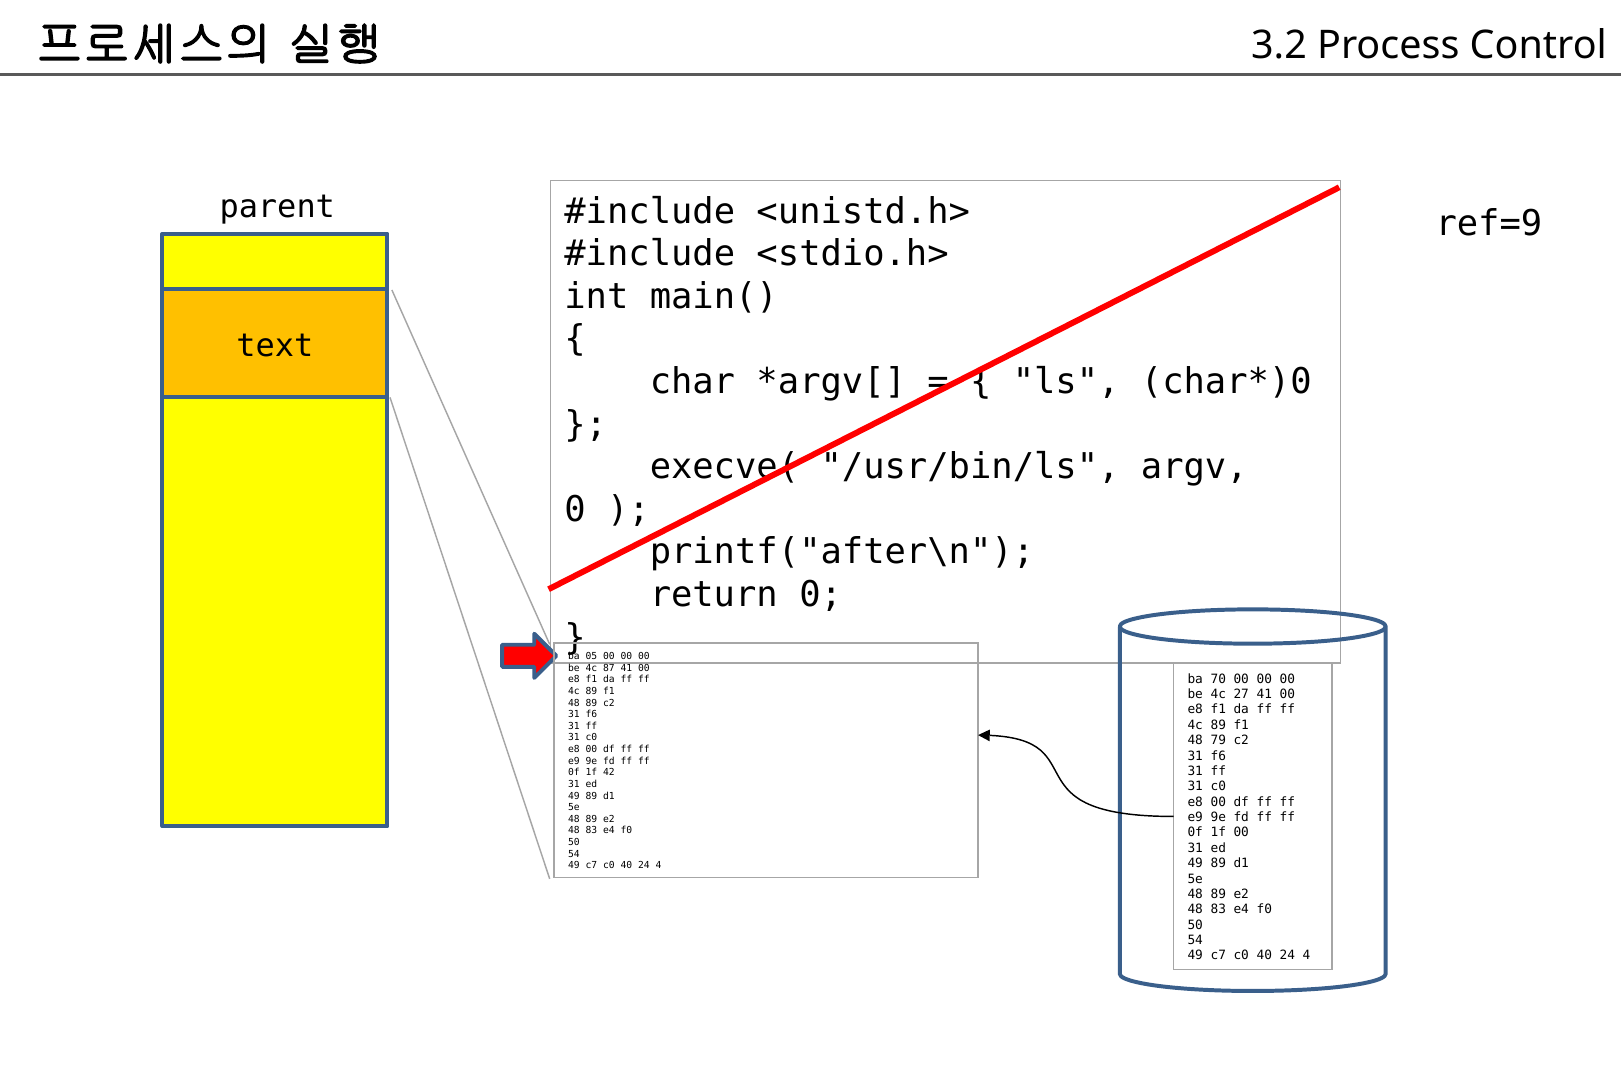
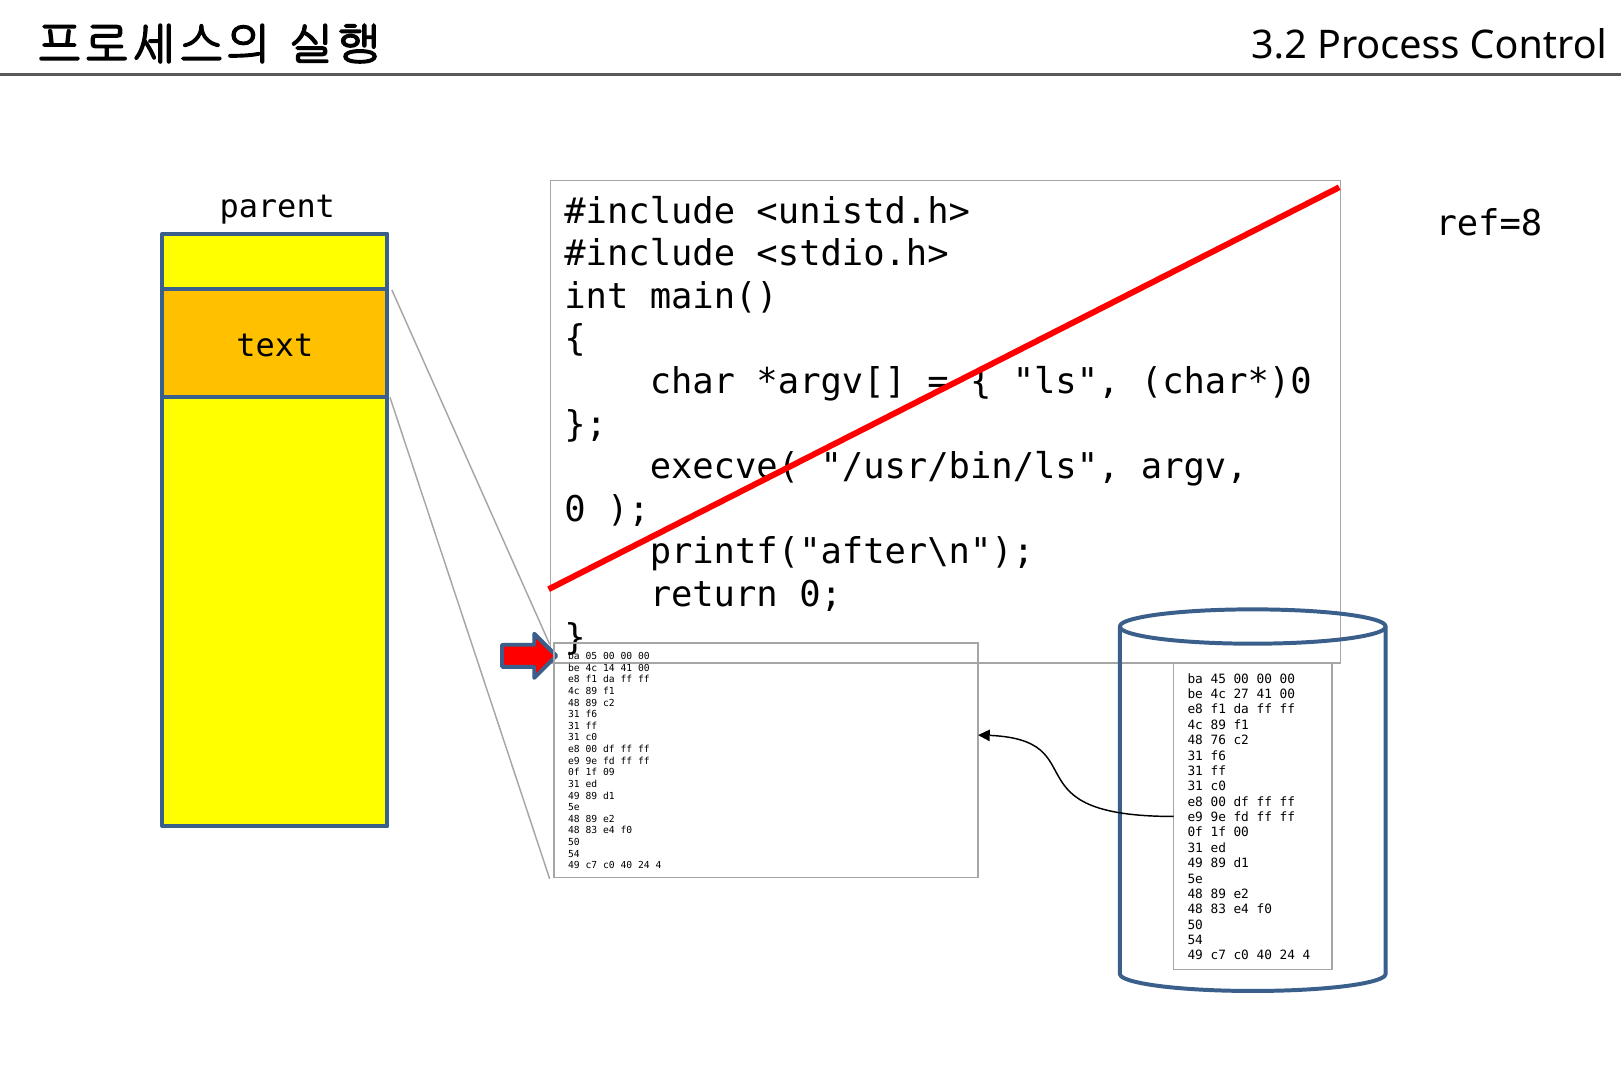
ref=9: ref=9 -> ref=8
87: 87 -> 14
70: 70 -> 45
79: 79 -> 76
42: 42 -> 09
